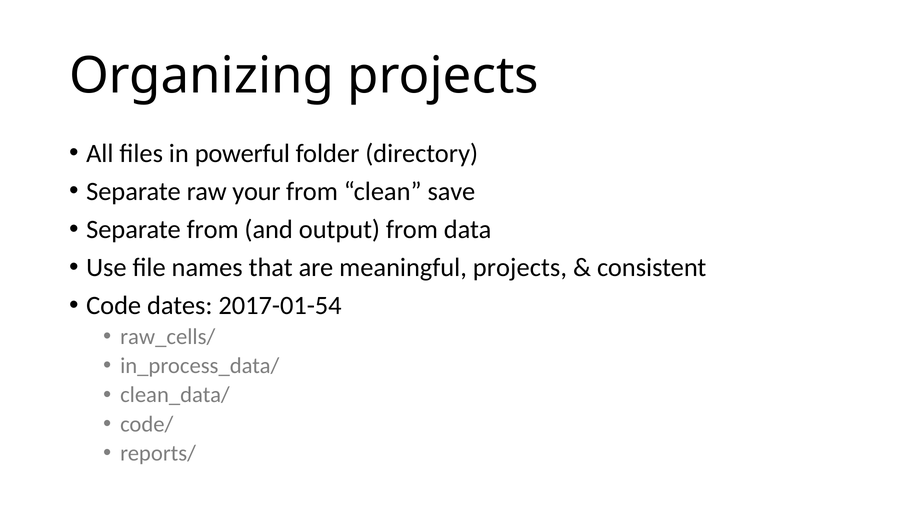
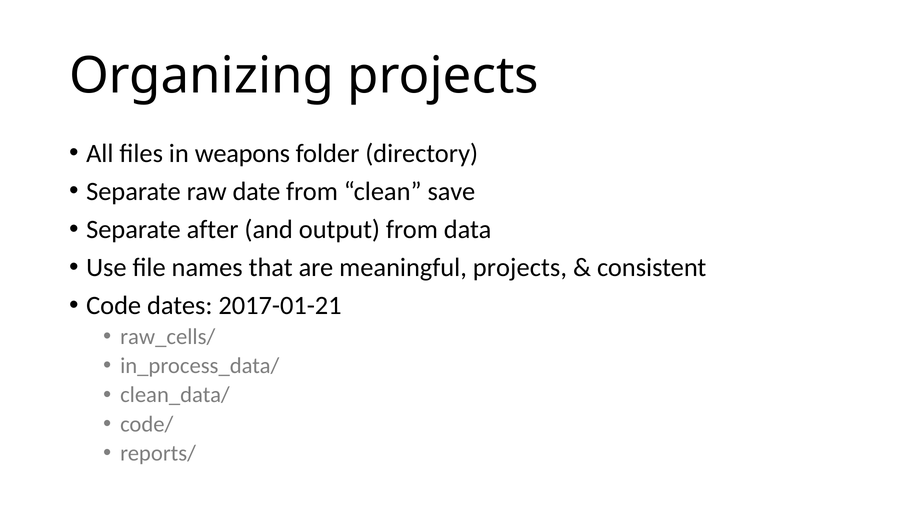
powerful: powerful -> weapons
your: your -> date
Separate from: from -> after
2017-01-54: 2017-01-54 -> 2017-01-21
